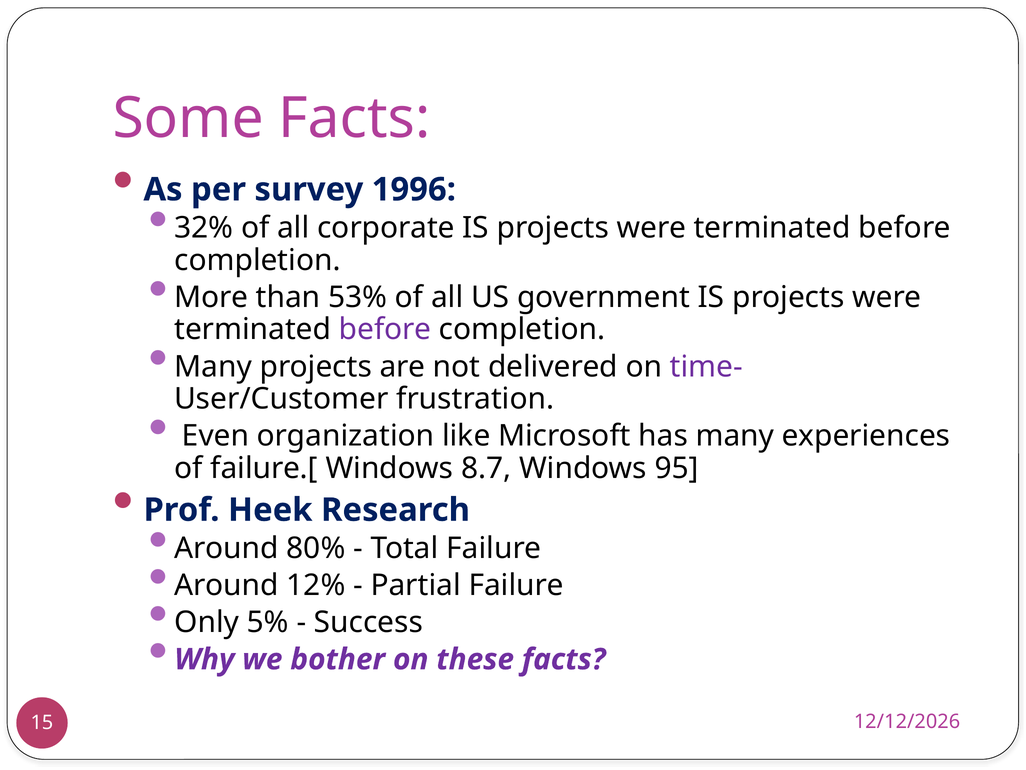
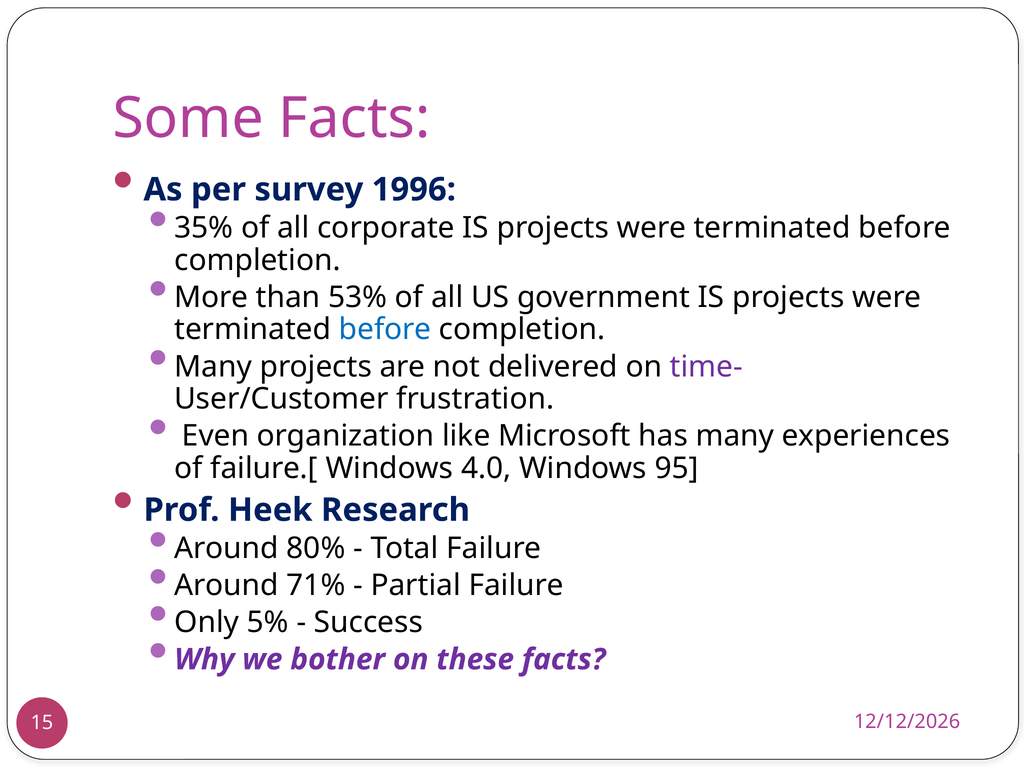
32%: 32% -> 35%
before at (385, 329) colour: purple -> blue
8.7: 8.7 -> 4.0
12%: 12% -> 71%
